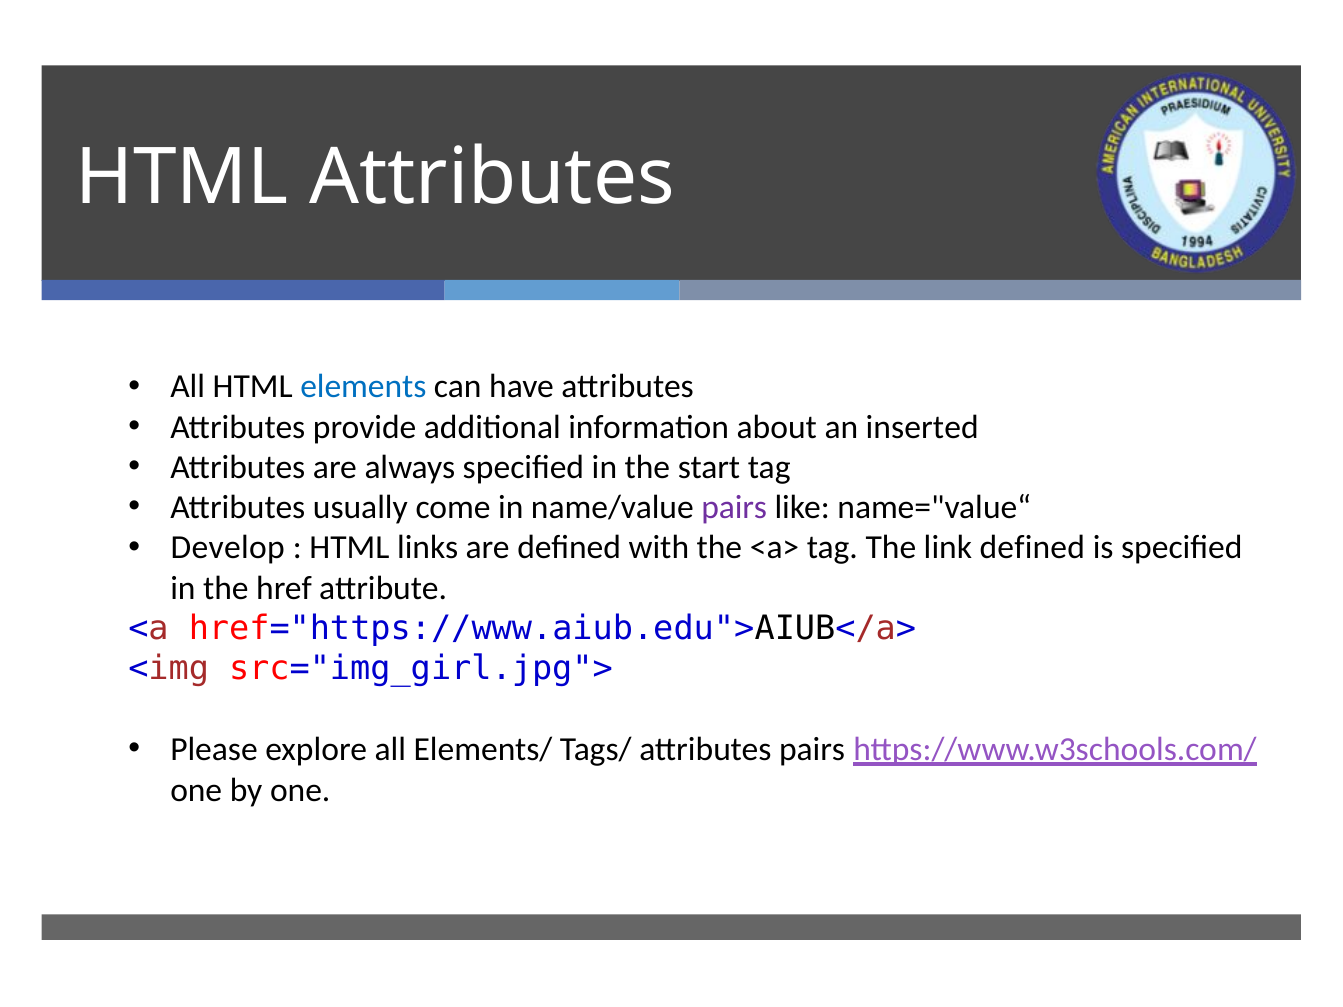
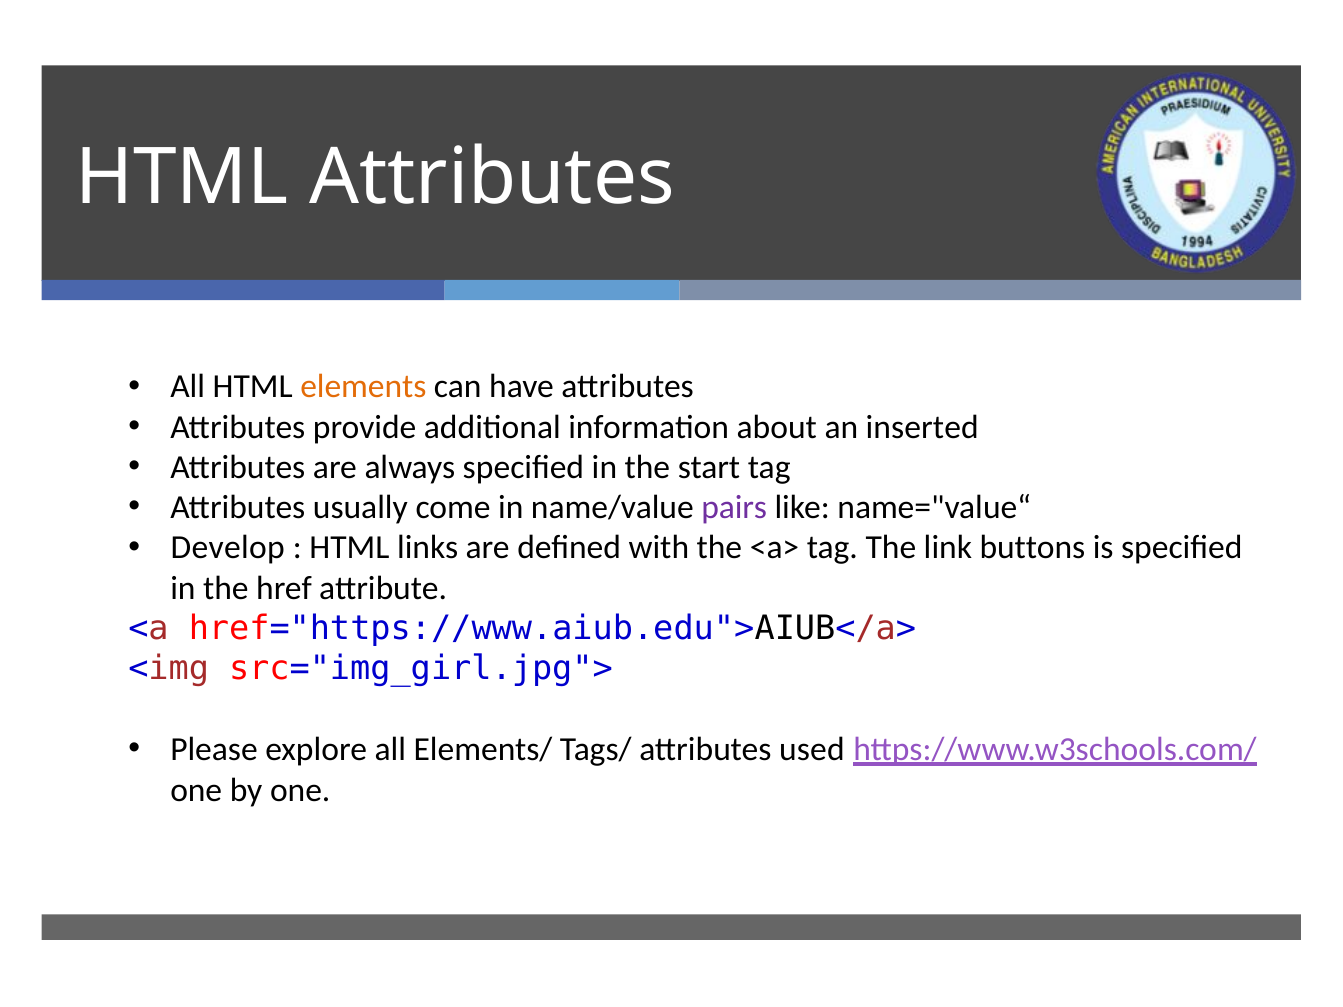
elements colour: blue -> orange
link defined: defined -> buttons
attributes pairs: pairs -> used
